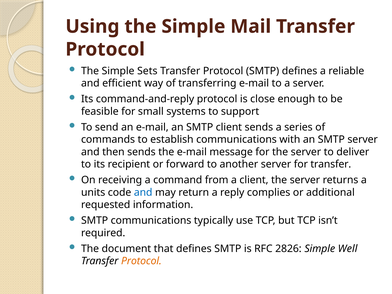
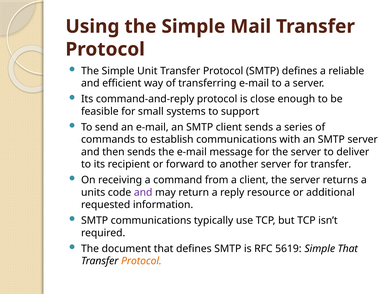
Sets: Sets -> Unit
and at (143, 192) colour: blue -> purple
complies: complies -> resource
2826: 2826 -> 5619
Simple Well: Well -> That
